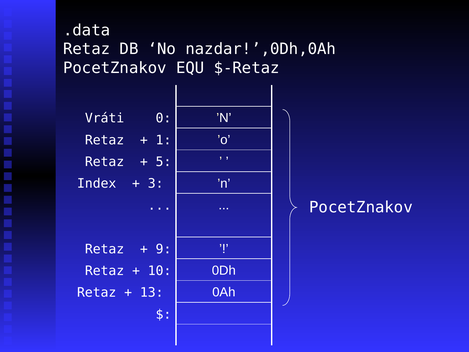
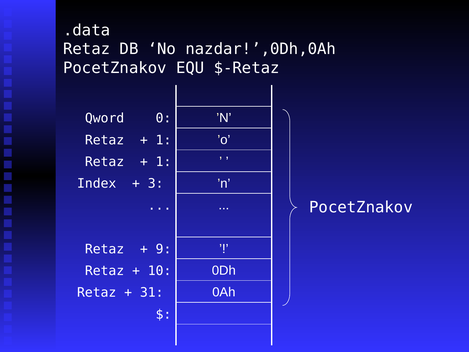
Vráti: Vráti -> Qword
5 at (164, 162): 5 -> 1
13: 13 -> 31
